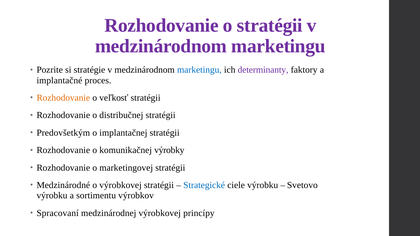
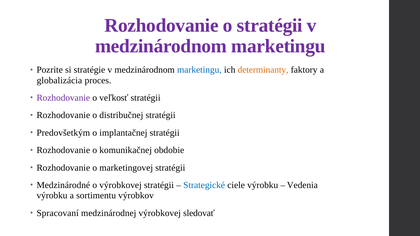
determinanty colour: purple -> orange
implantačné: implantačné -> globalizácia
Rozhodovanie at (63, 98) colour: orange -> purple
výrobky: výrobky -> obdobie
Svetovo: Svetovo -> Vedenia
princípy: princípy -> sledovať
